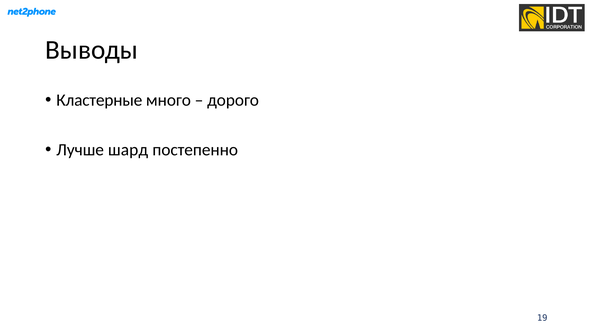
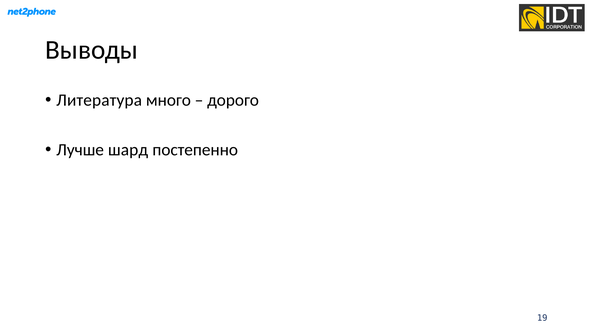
Кластерные: Кластерные -> Литература
